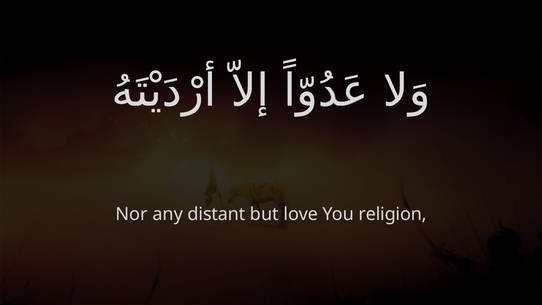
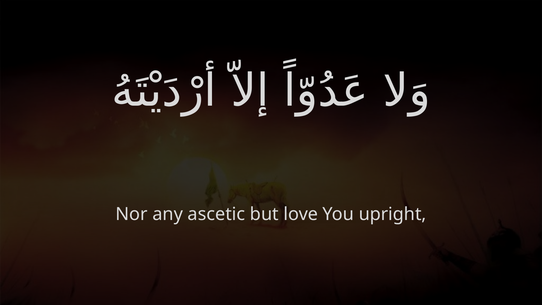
distant: distant -> ascetic
religion: religion -> upright
